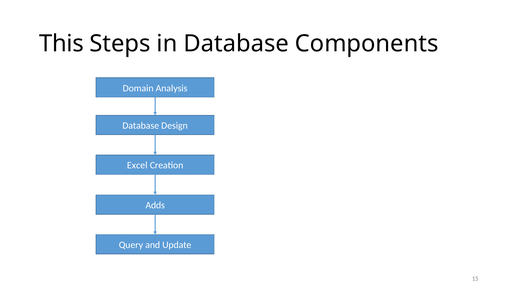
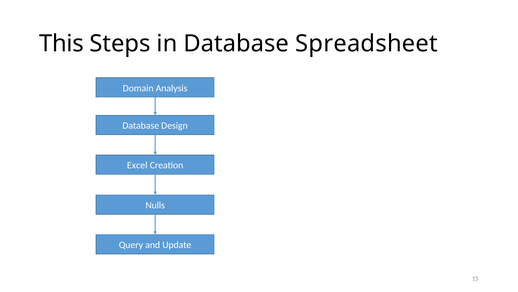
Components: Components -> Spreadsheet
Adds: Adds -> Nulls
